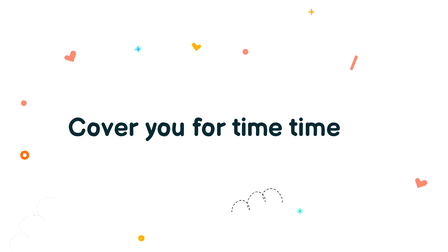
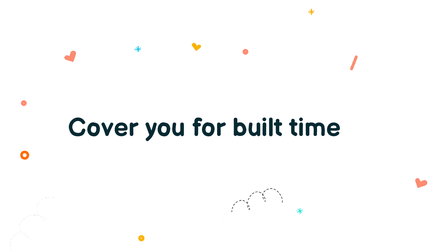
for time: time -> built
